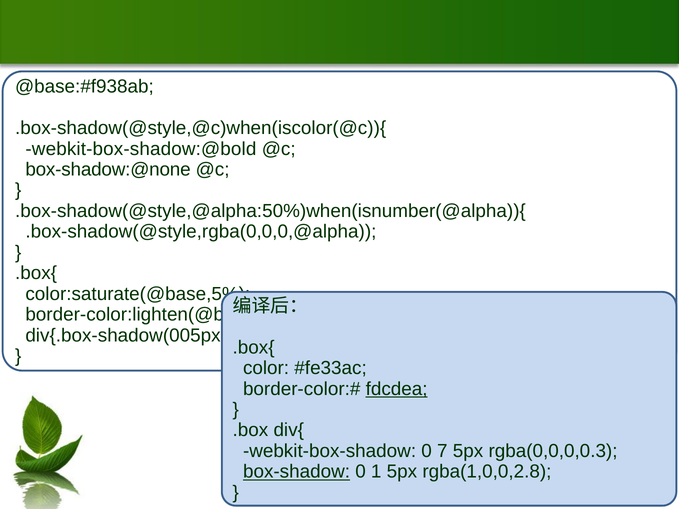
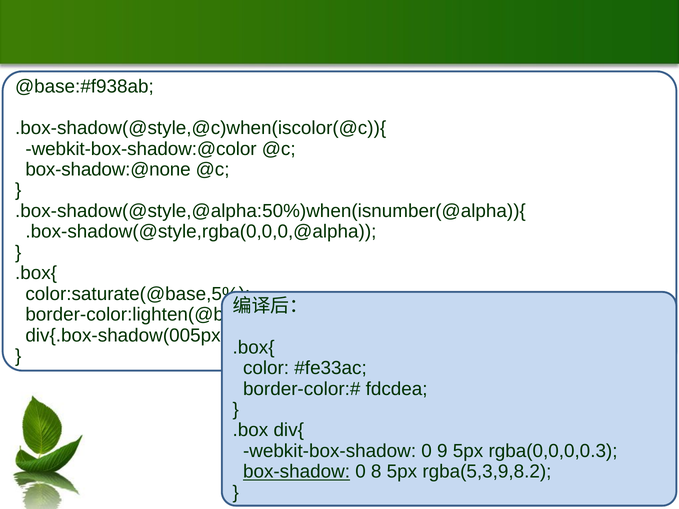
webkit-box-shadow:@bold: webkit-box-shadow:@bold -> webkit-box-shadow:@color
fdcdea underline: present -> none
7: 7 -> 9
1: 1 -> 8
rgba(1,0,0,2.8: rgba(1,0,0,2.8 -> rgba(5,3,9,8.2
